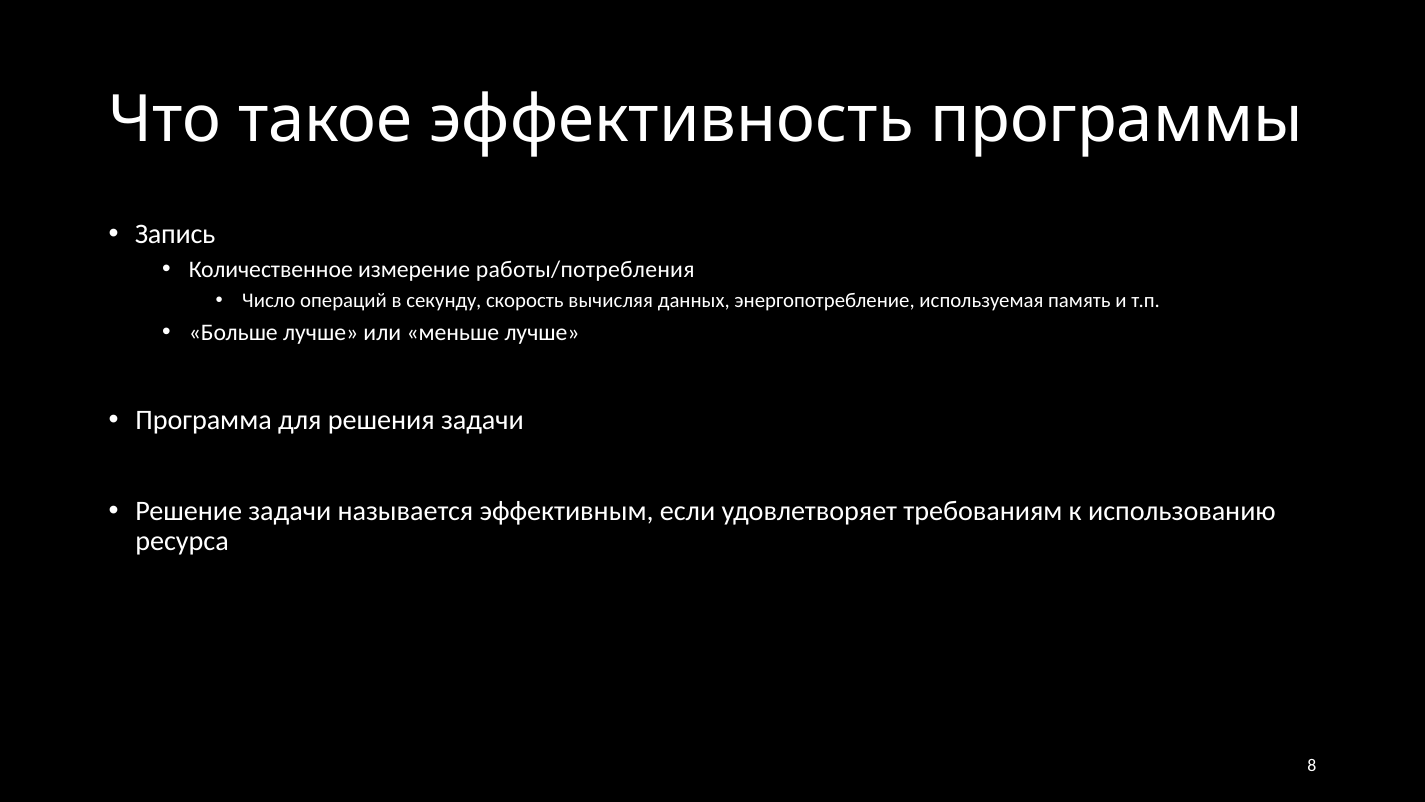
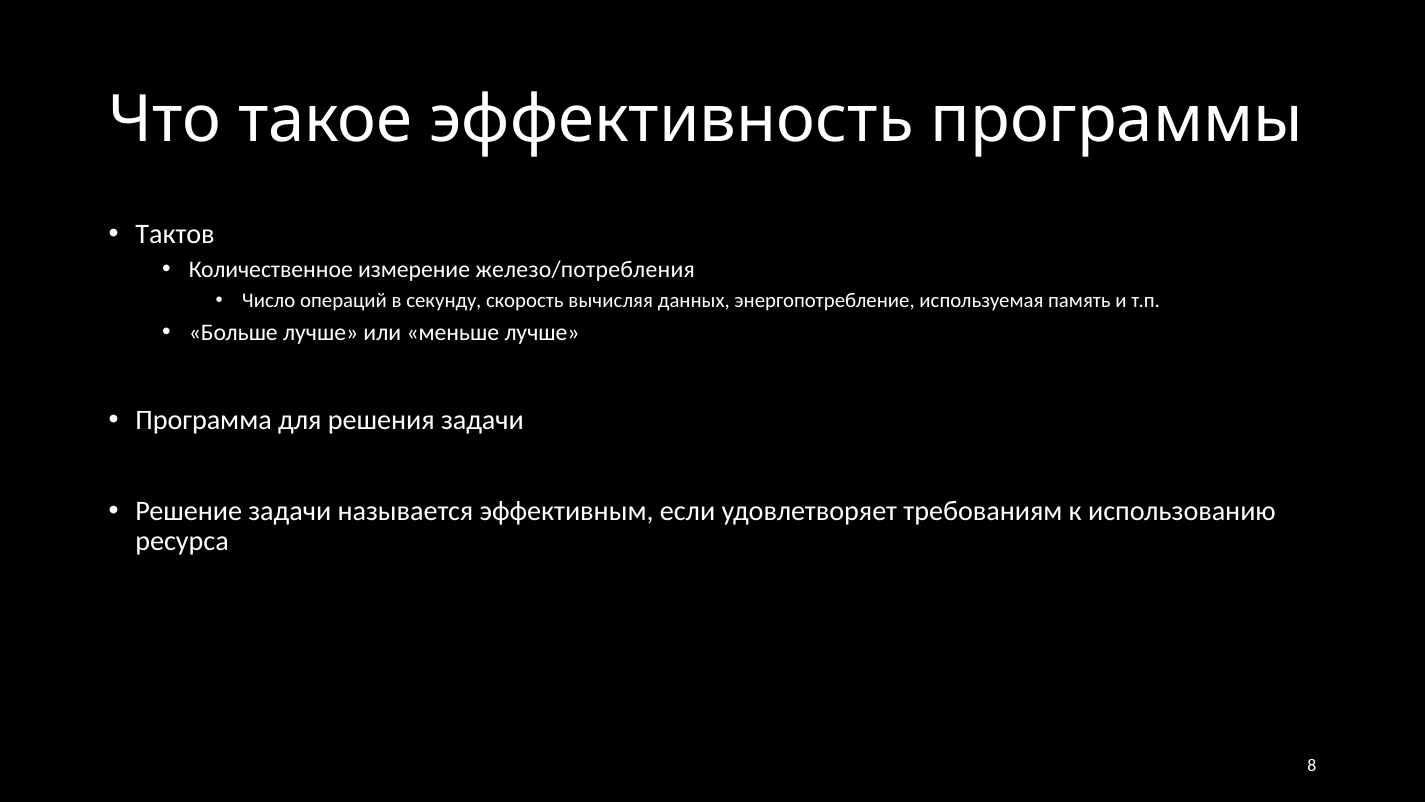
Запись: Запись -> Тактов
работы/потребления: работы/потребления -> железо/потребления
